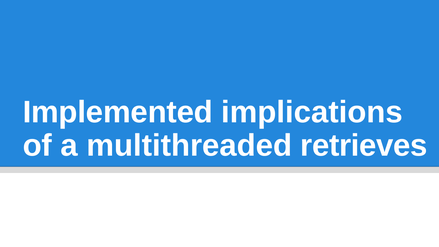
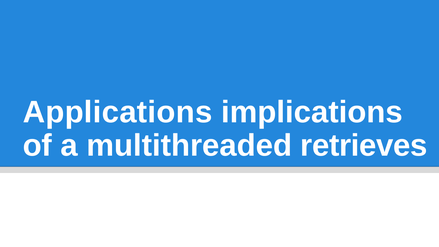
Implemented: Implemented -> Applications
